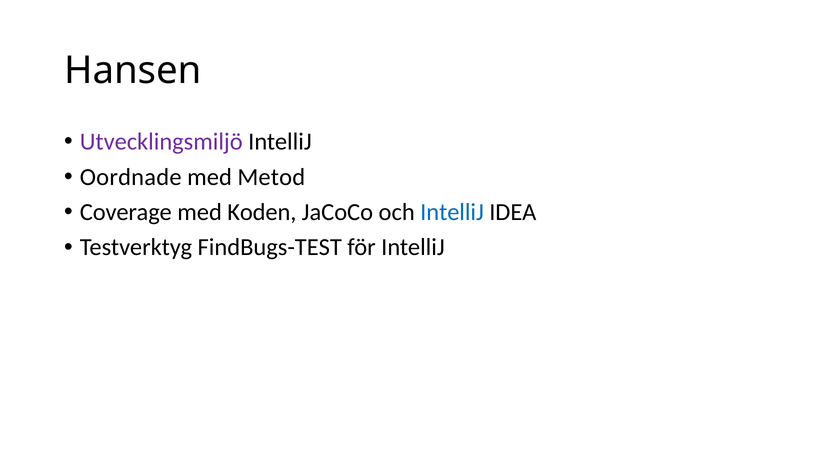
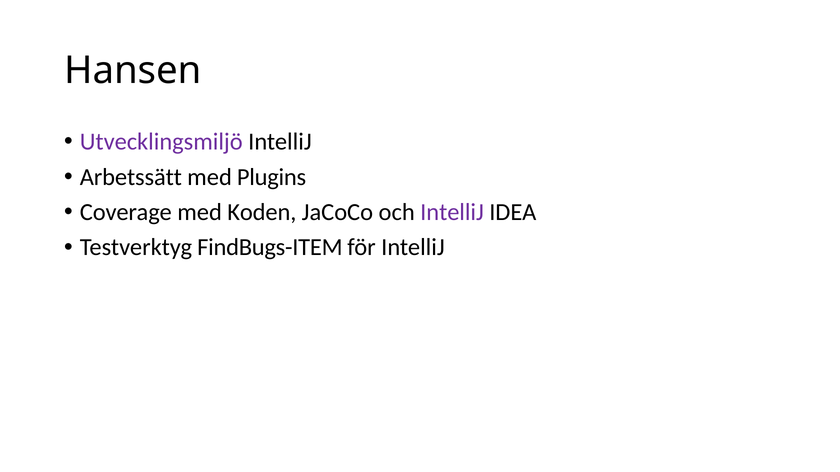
Oordnade: Oordnade -> Arbetssätt
Metod: Metod -> Plugins
IntelliJ at (452, 212) colour: blue -> purple
FindBugs-TEST: FindBugs-TEST -> FindBugs-ITEM
